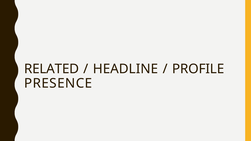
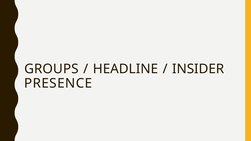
RELATED: RELATED -> GROUPS
PROFILE: PROFILE -> INSIDER
